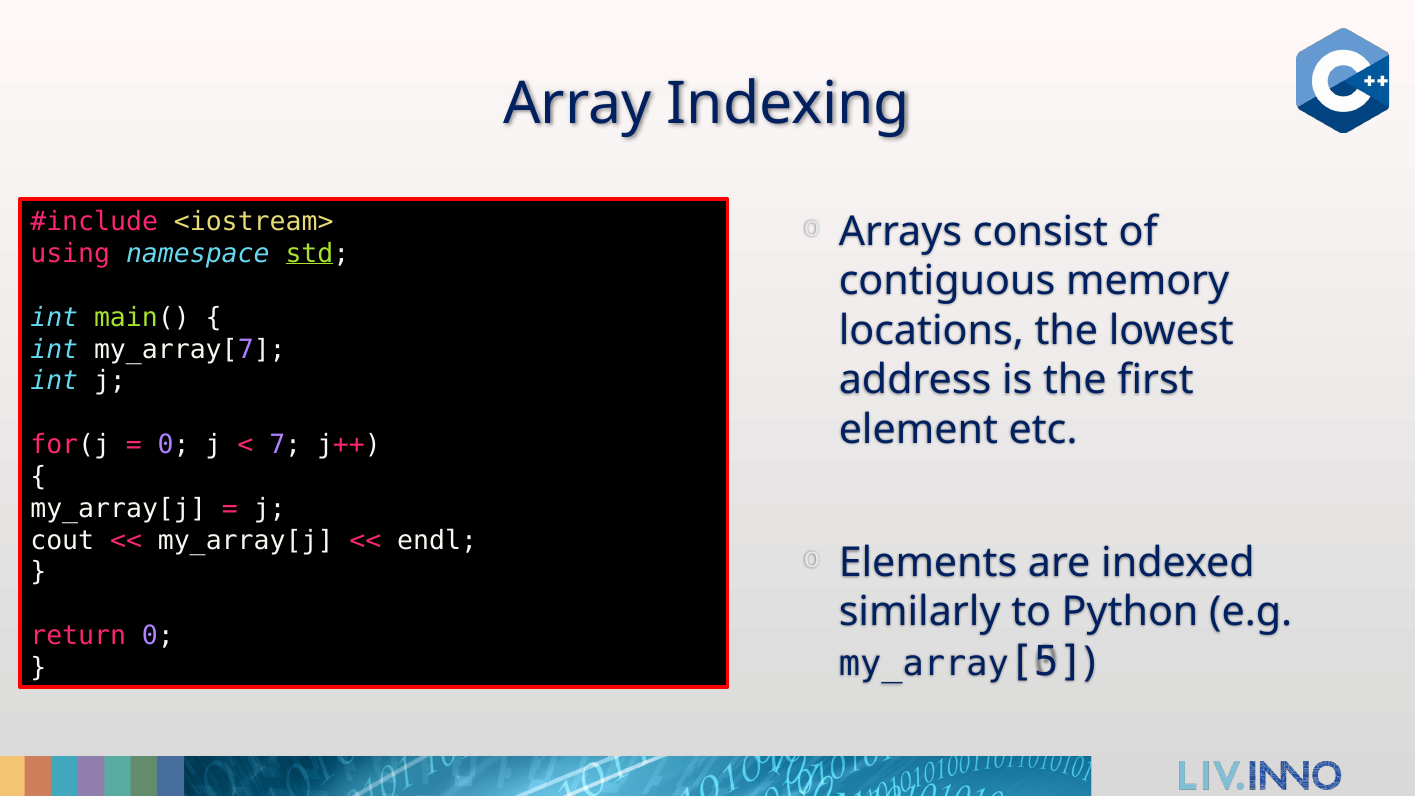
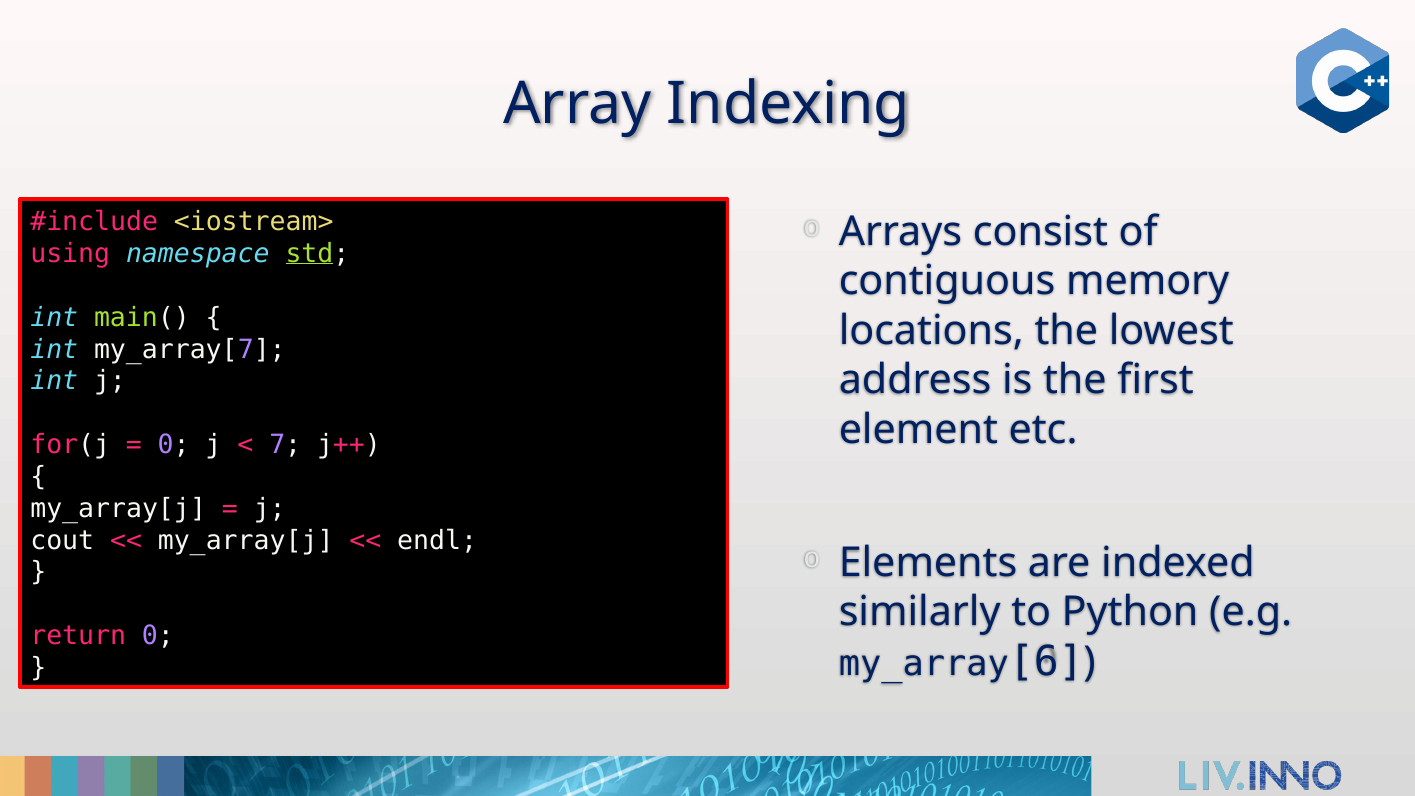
5: 5 -> 6
